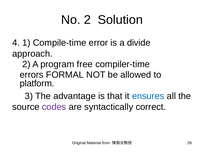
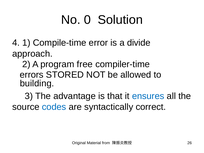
No 2: 2 -> 0
FORMAL: FORMAL -> STORED
platform: platform -> building
codes colour: purple -> blue
